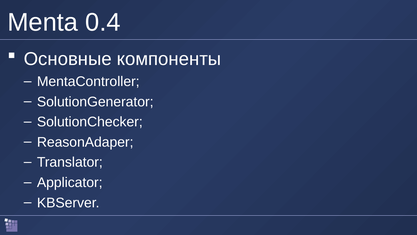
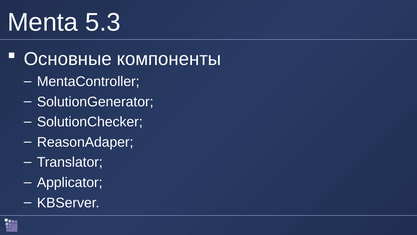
0.4: 0.4 -> 5.3
